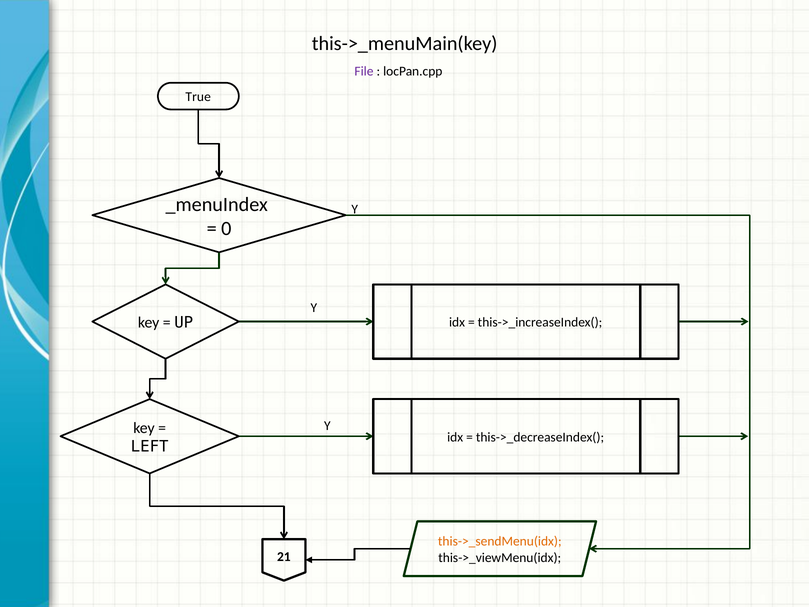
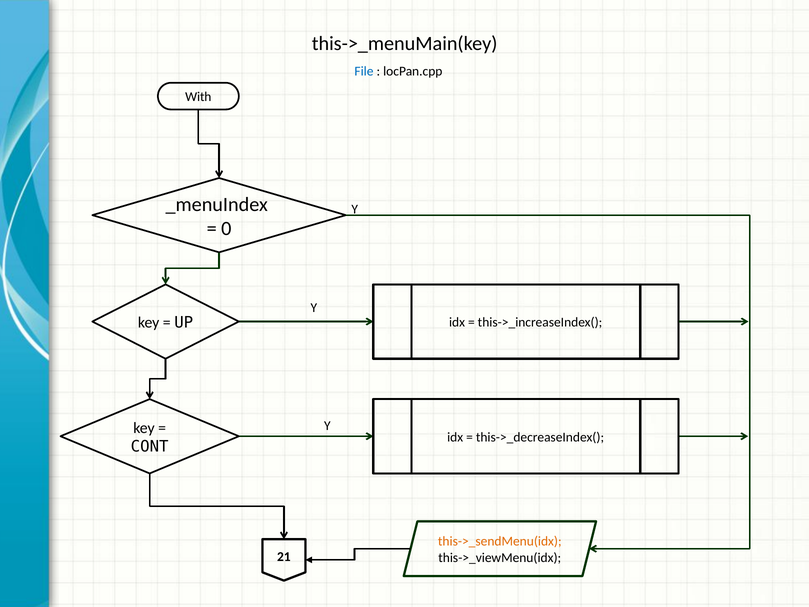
File colour: purple -> blue
True: True -> With
LEFT: LEFT -> CONT
